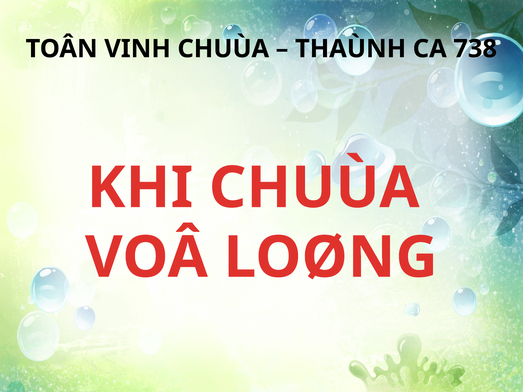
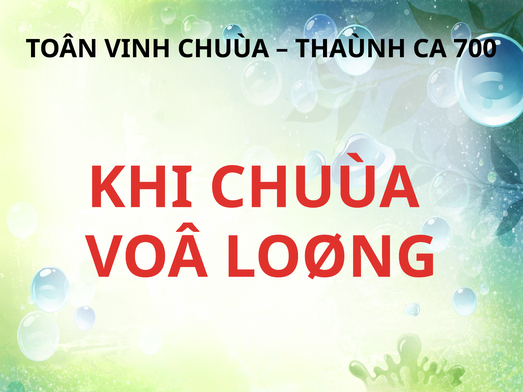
738: 738 -> 700
